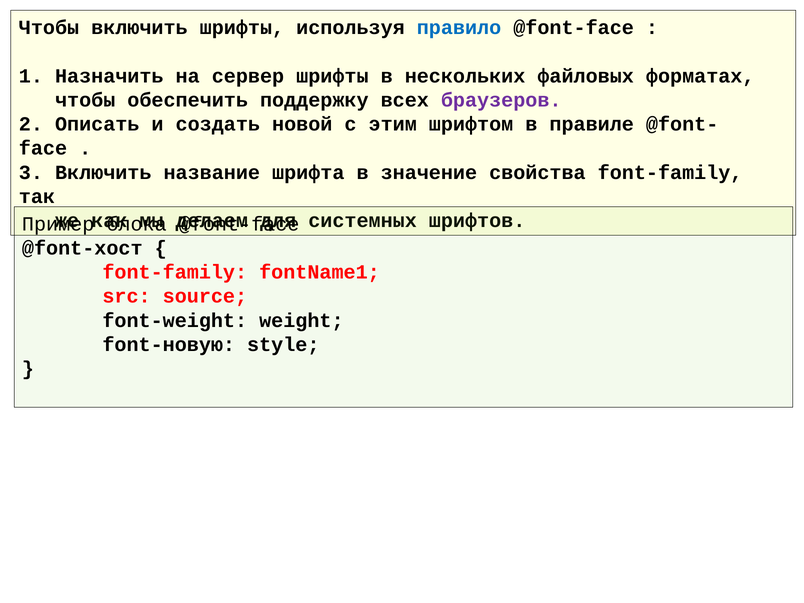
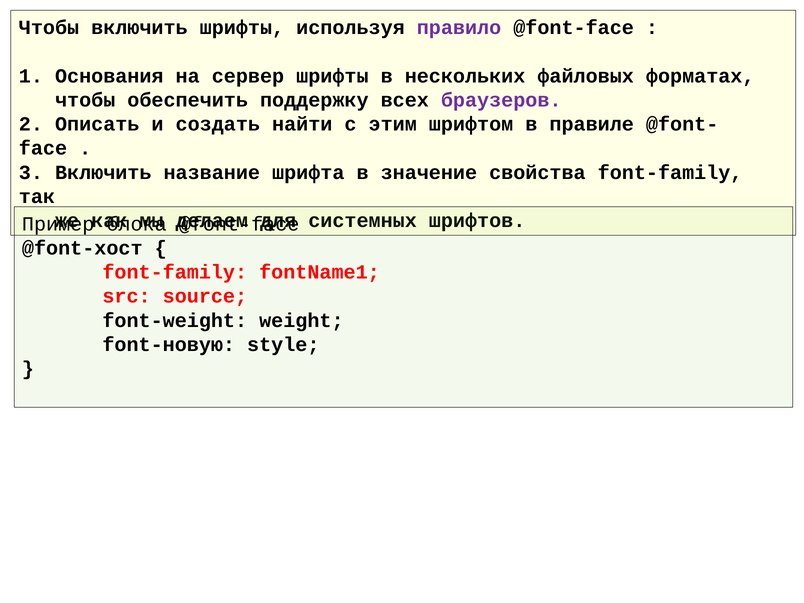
правило colour: blue -> purple
Назначить: Назначить -> Основания
новой: новой -> найти
